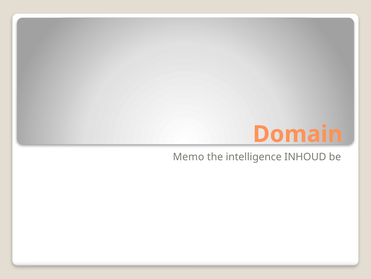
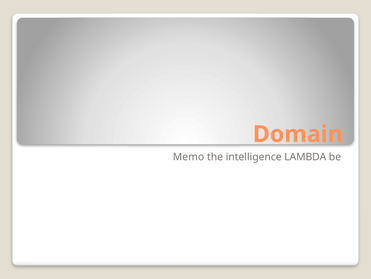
INHOUD: INHOUD -> LAMBDA
